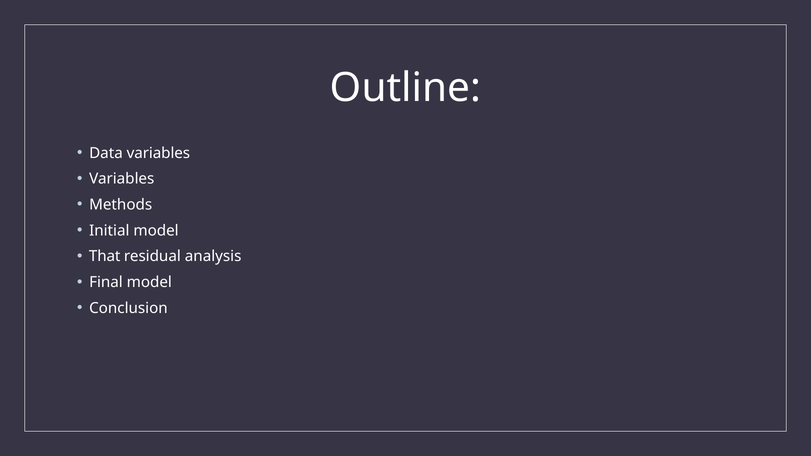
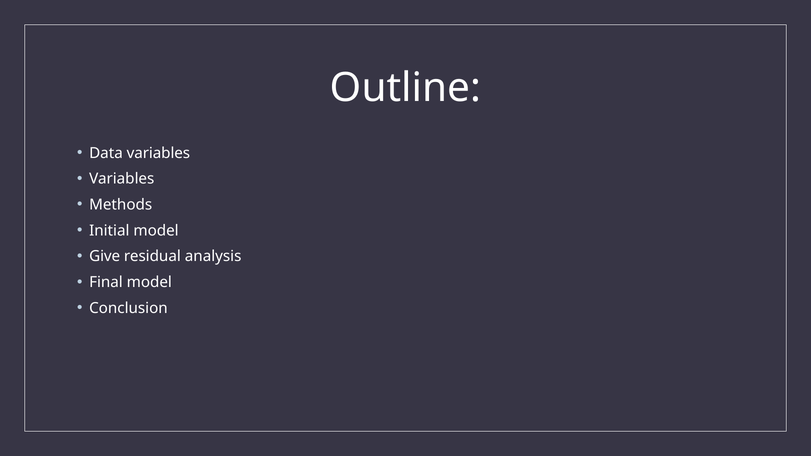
That: That -> Give
